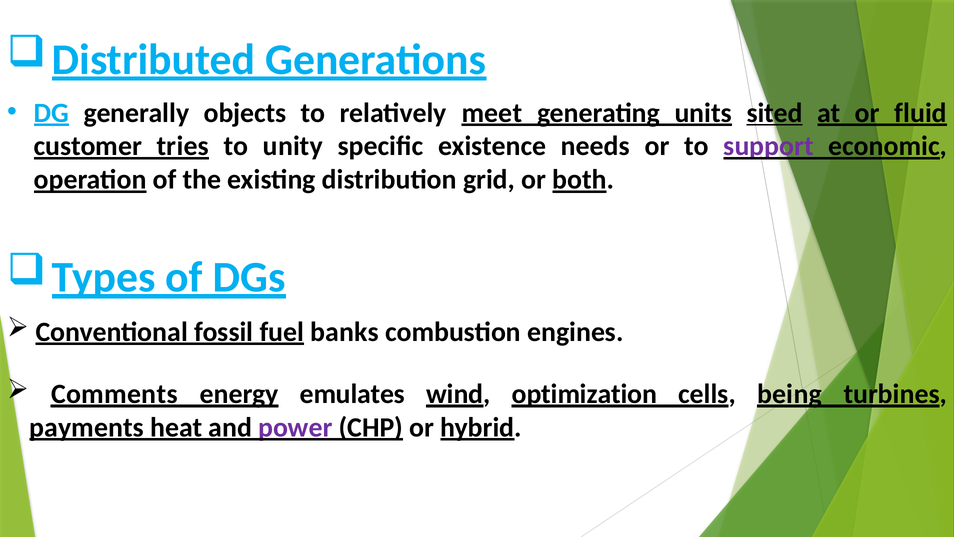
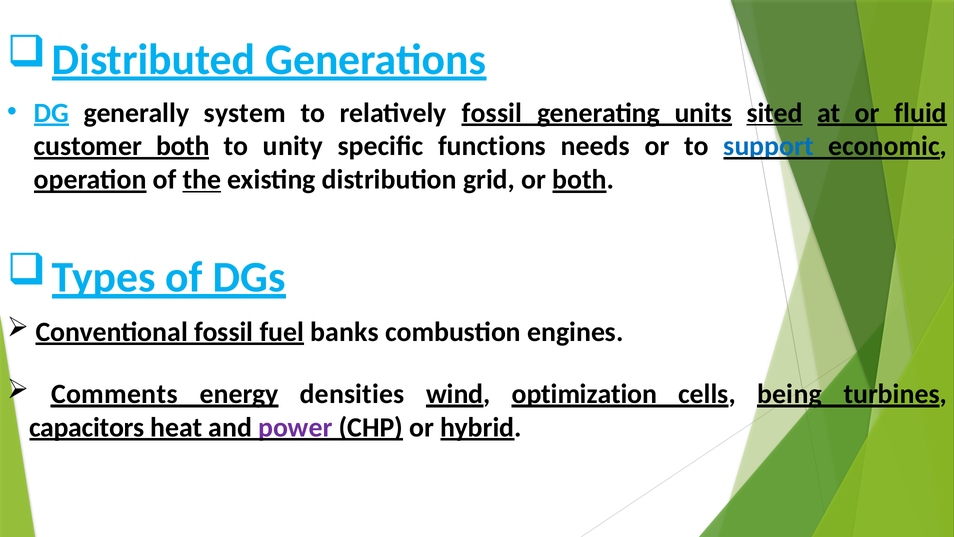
objects: objects -> system
relatively meet: meet -> fossil
customer tries: tries -> both
existence: existence -> functions
support colour: purple -> blue
the underline: none -> present
emulates: emulates -> densities
payments: payments -> capacitors
